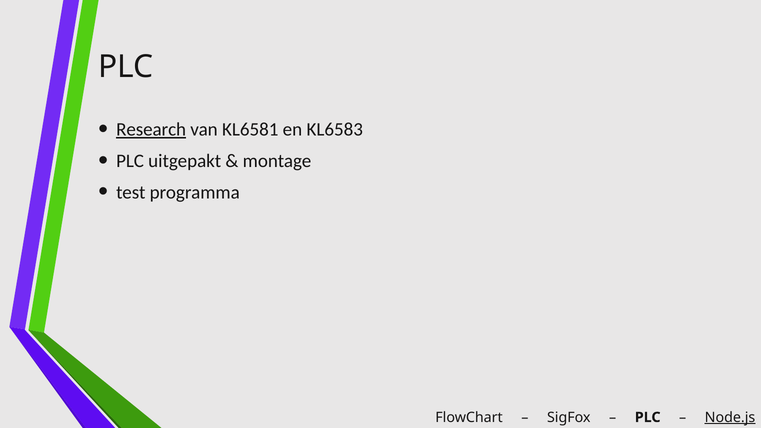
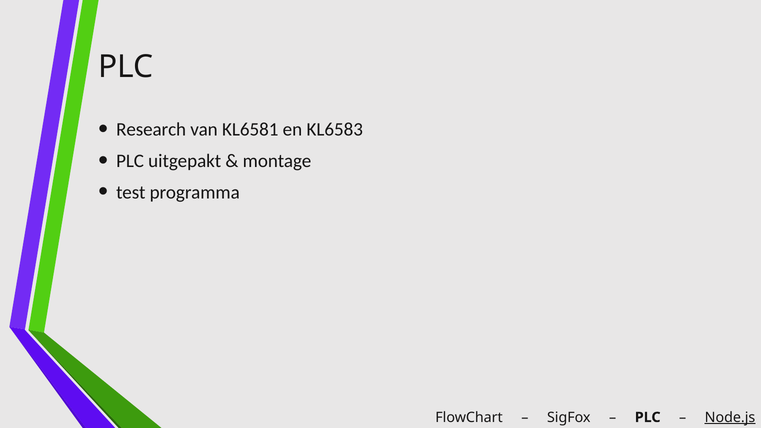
Research underline: present -> none
